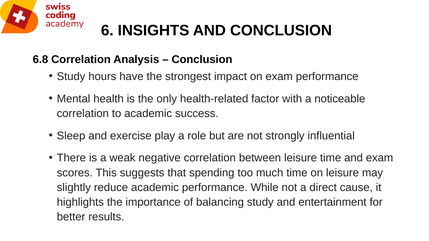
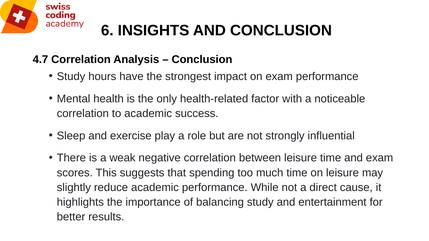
6.8: 6.8 -> 4.7
